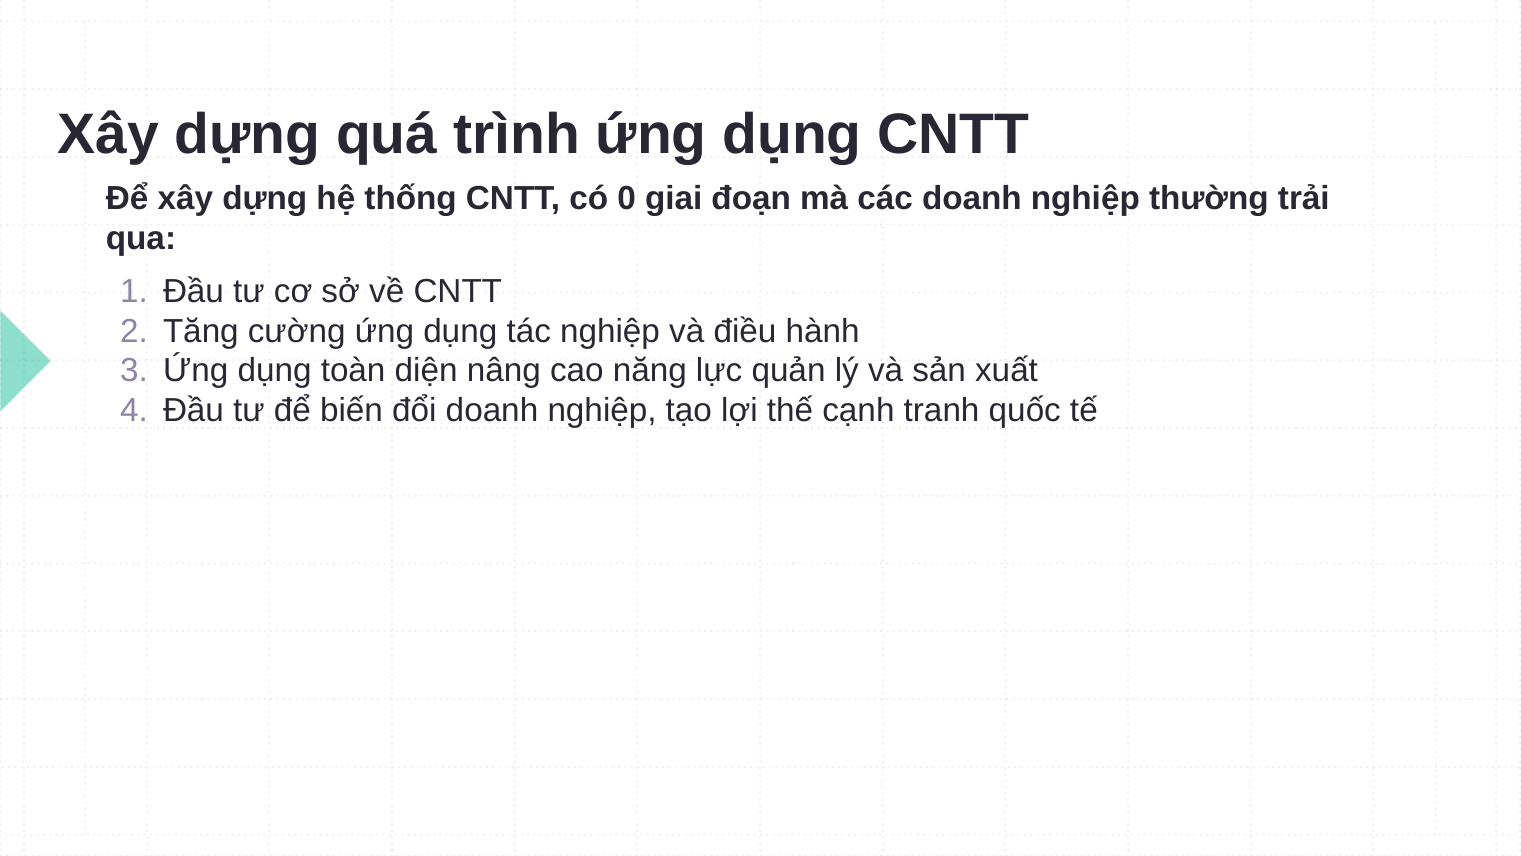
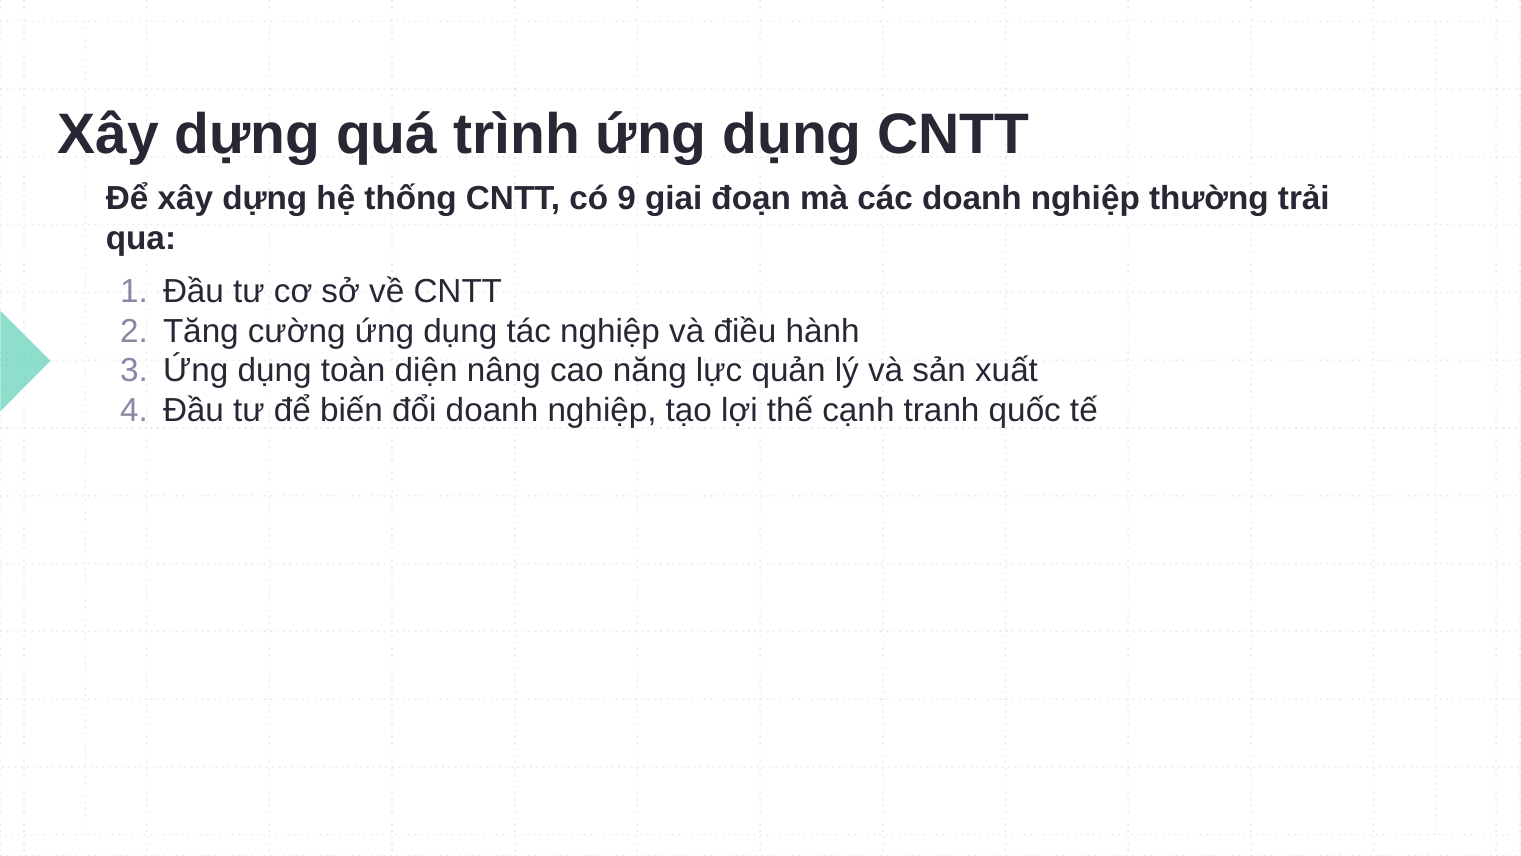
0: 0 -> 9
